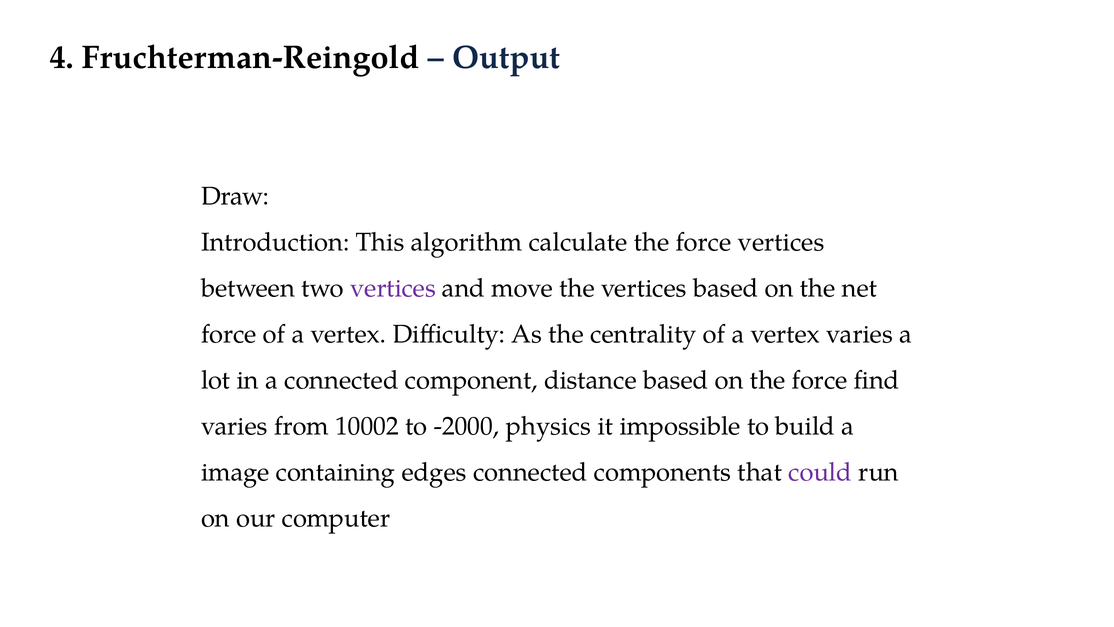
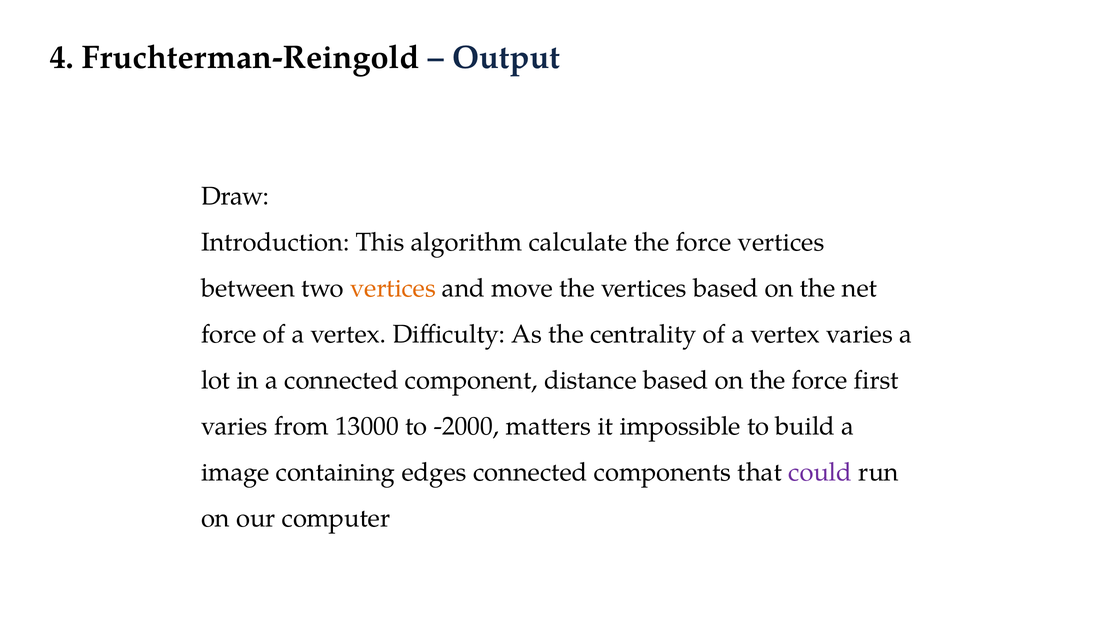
vertices at (393, 288) colour: purple -> orange
find: find -> first
10002: 10002 -> 13000
physics: physics -> matters
